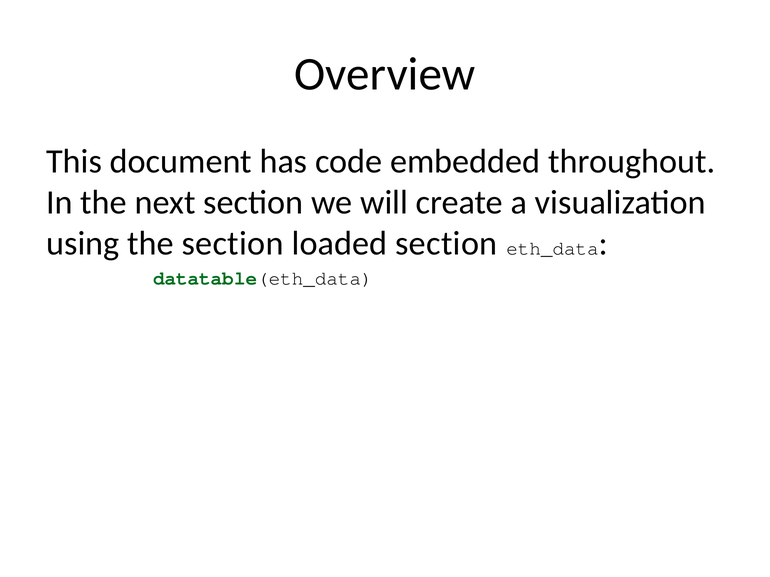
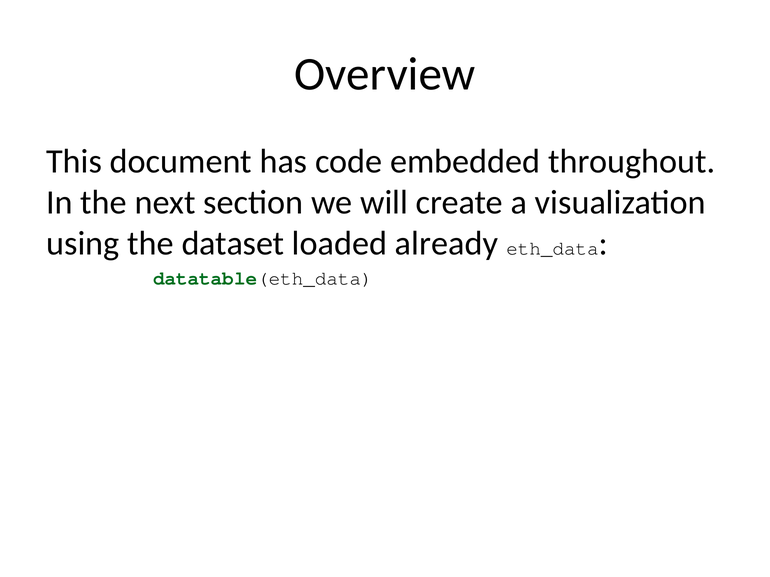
the section: section -> dataset
loaded section: section -> already
